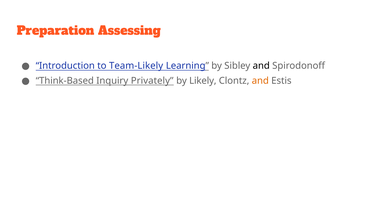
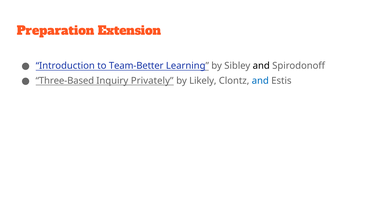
Assessing: Assessing -> Extension
Team-Likely: Team-Likely -> Team-Better
Think-Based: Think-Based -> Three-Based
and at (260, 81) colour: orange -> blue
